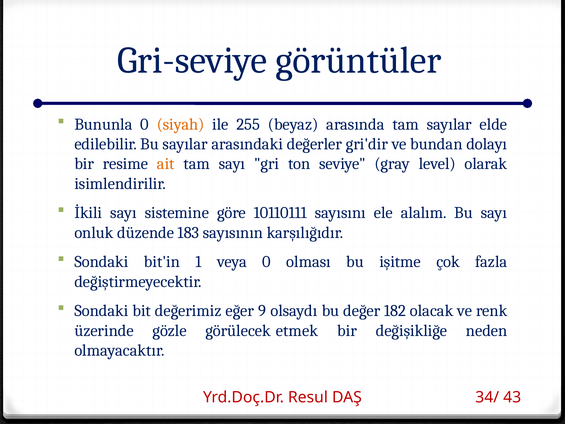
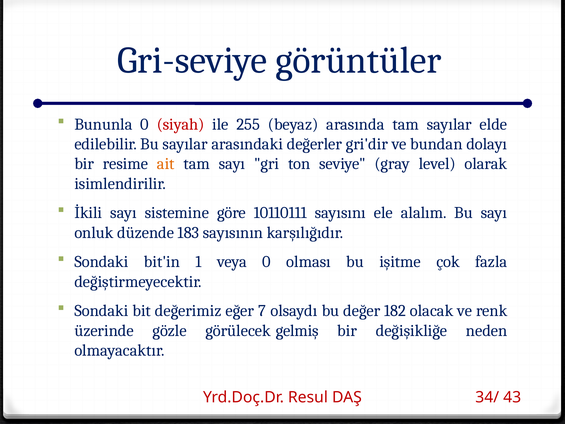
siyah colour: orange -> red
9: 9 -> 7
etmek: etmek -> gelmiş
